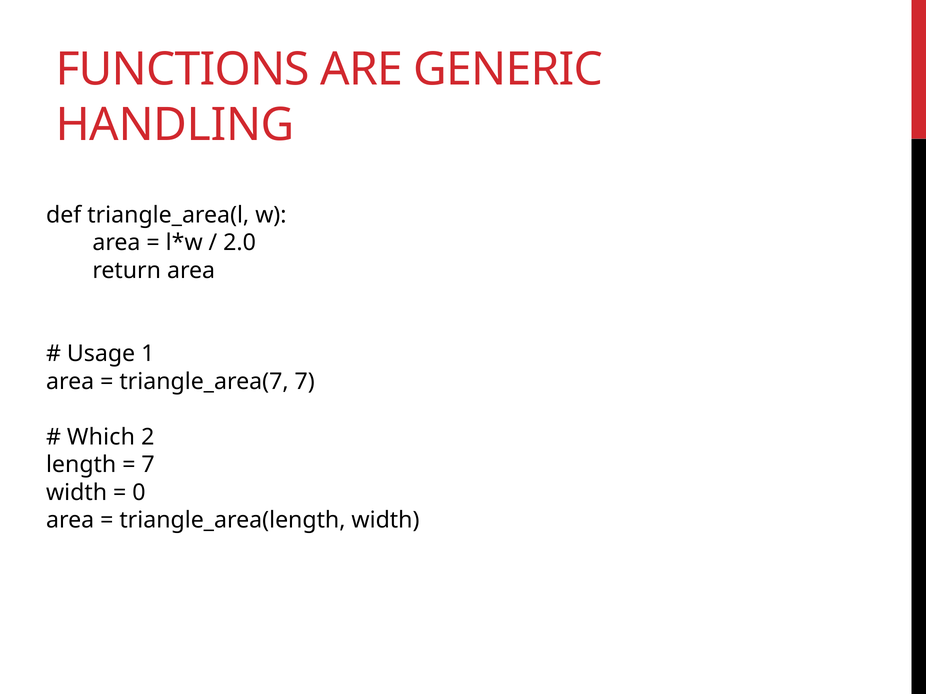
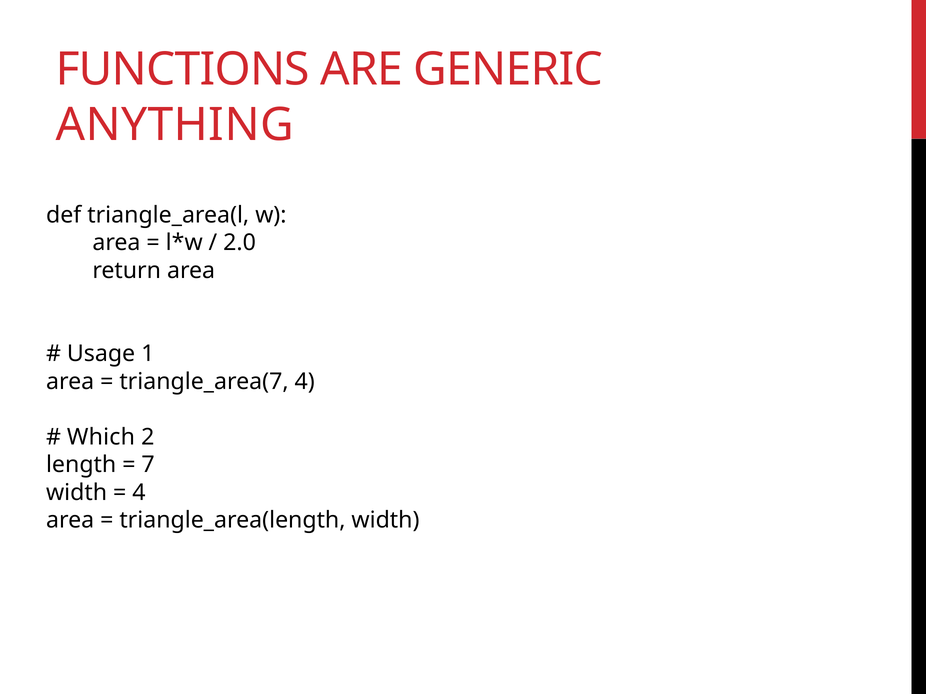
HANDLING: HANDLING -> ANYTHING
triangle_area(7 7: 7 -> 4
0 at (139, 493): 0 -> 4
